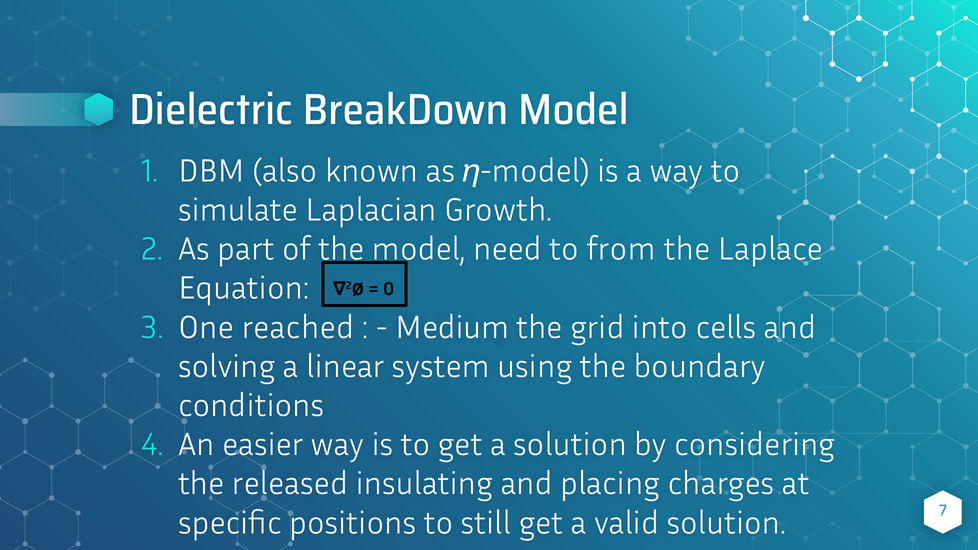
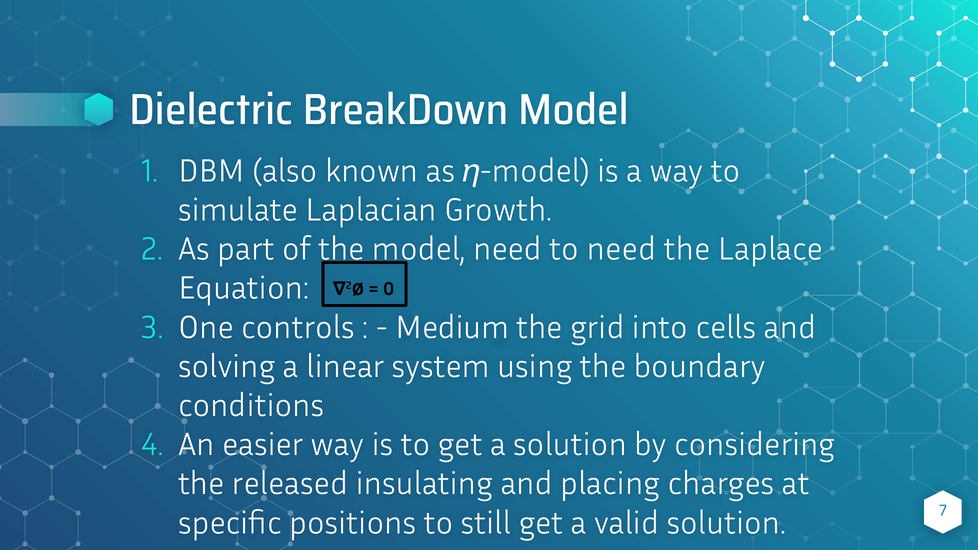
to from: from -> need
reached: reached -> controls
